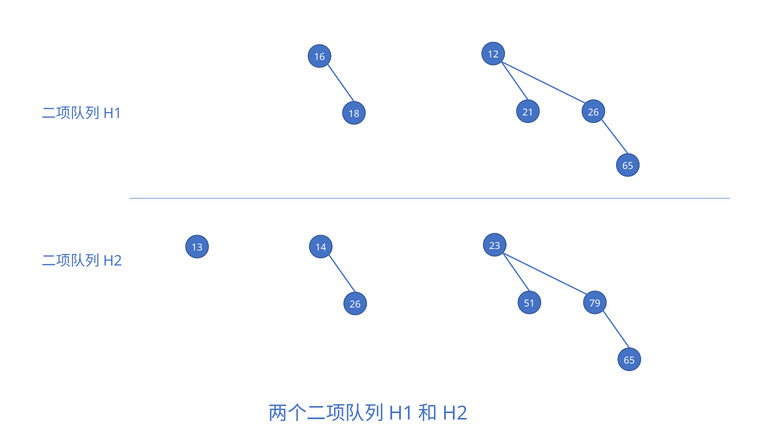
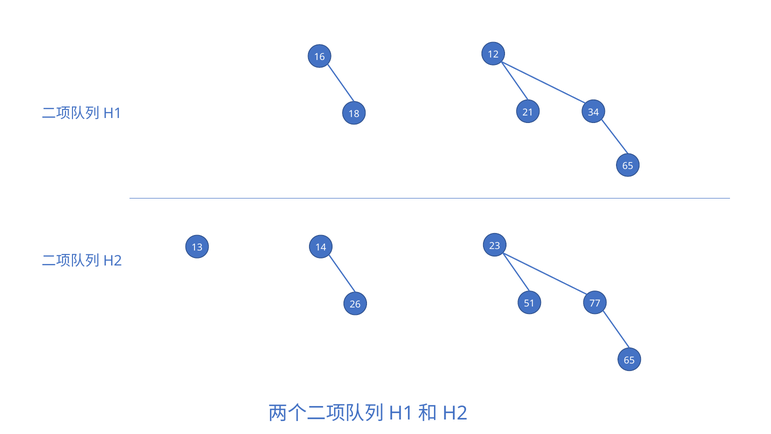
21 26: 26 -> 34
79: 79 -> 77
